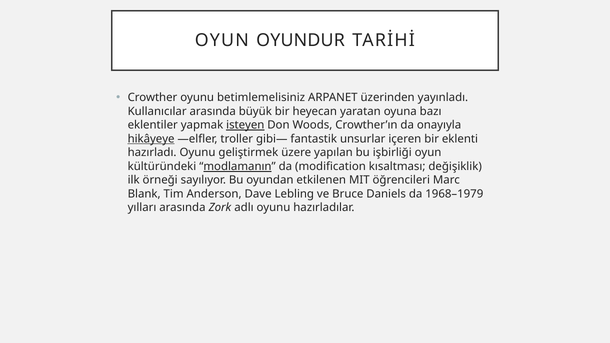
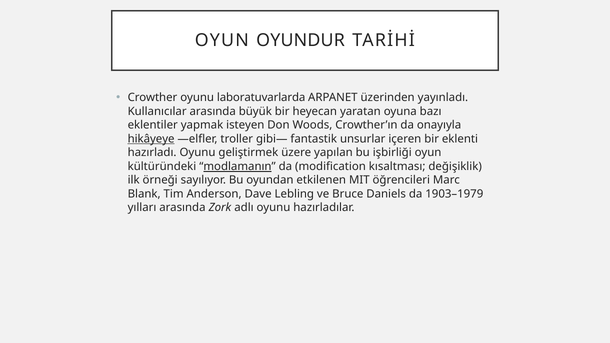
betimlemelisiniz: betimlemelisiniz -> laboratuvarlarda
isteyen underline: present -> none
1968–1979: 1968–1979 -> 1903–1979
